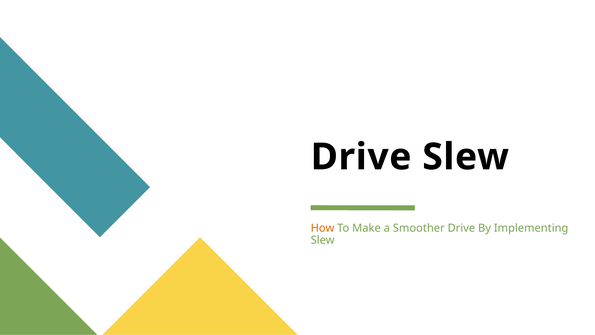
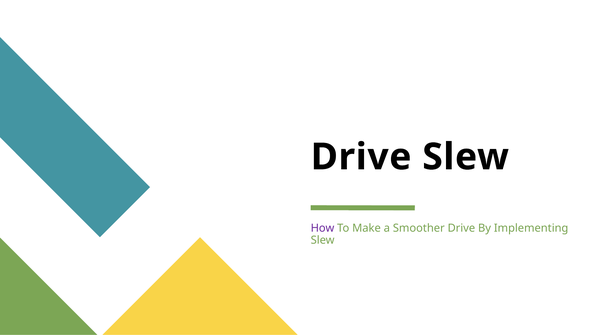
How colour: orange -> purple
